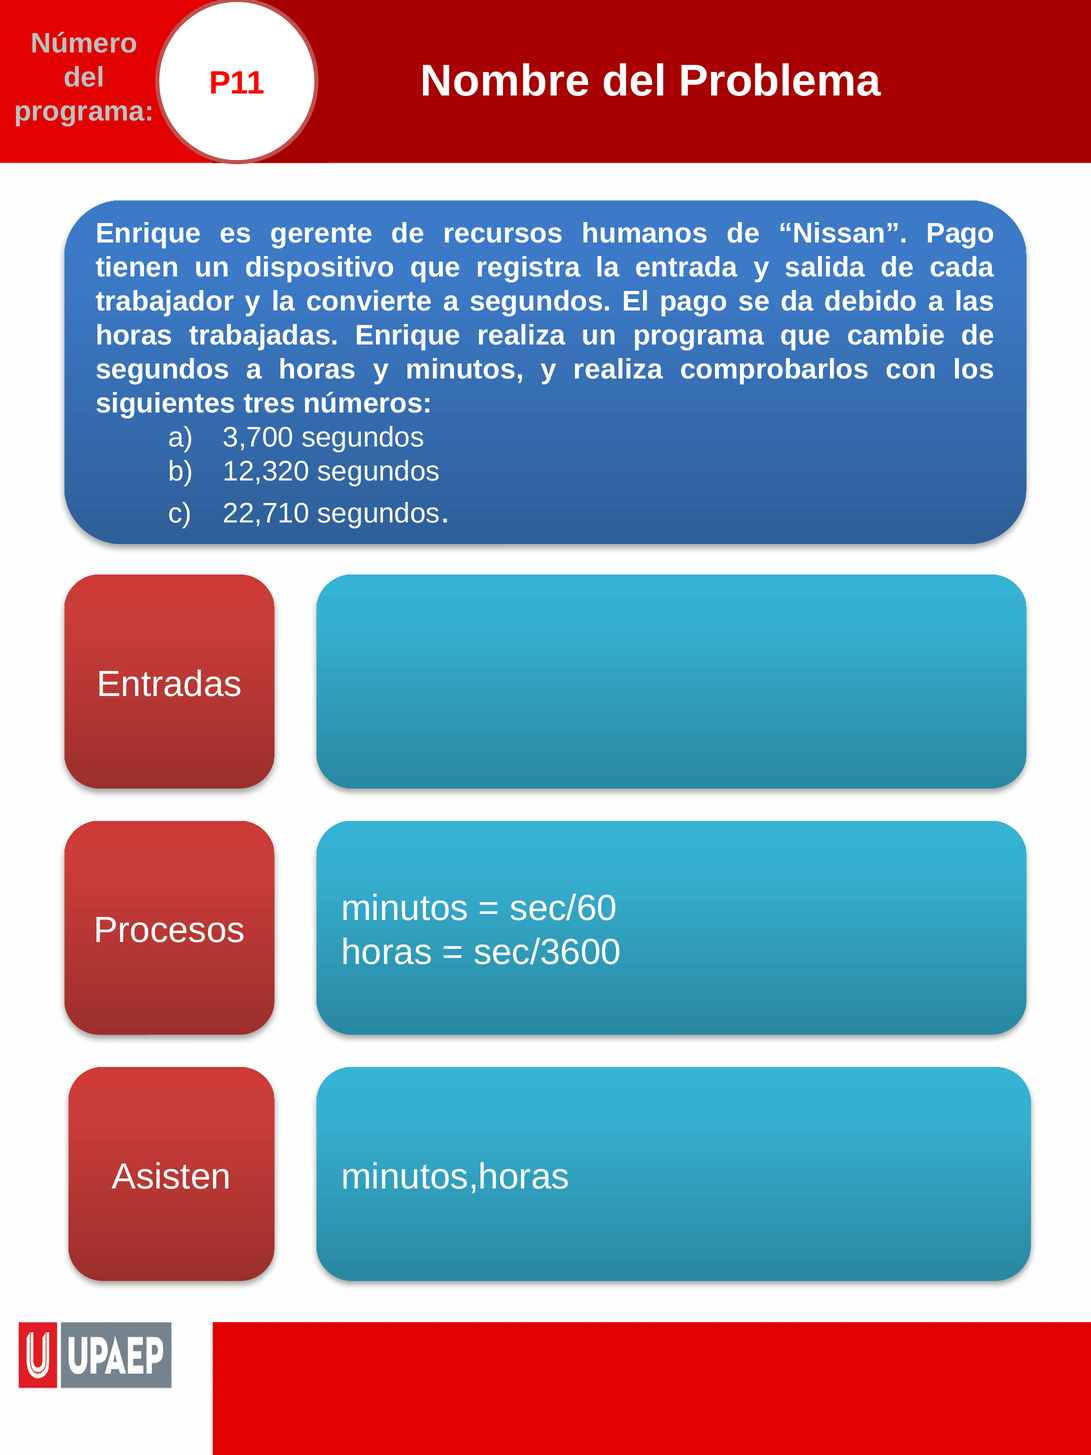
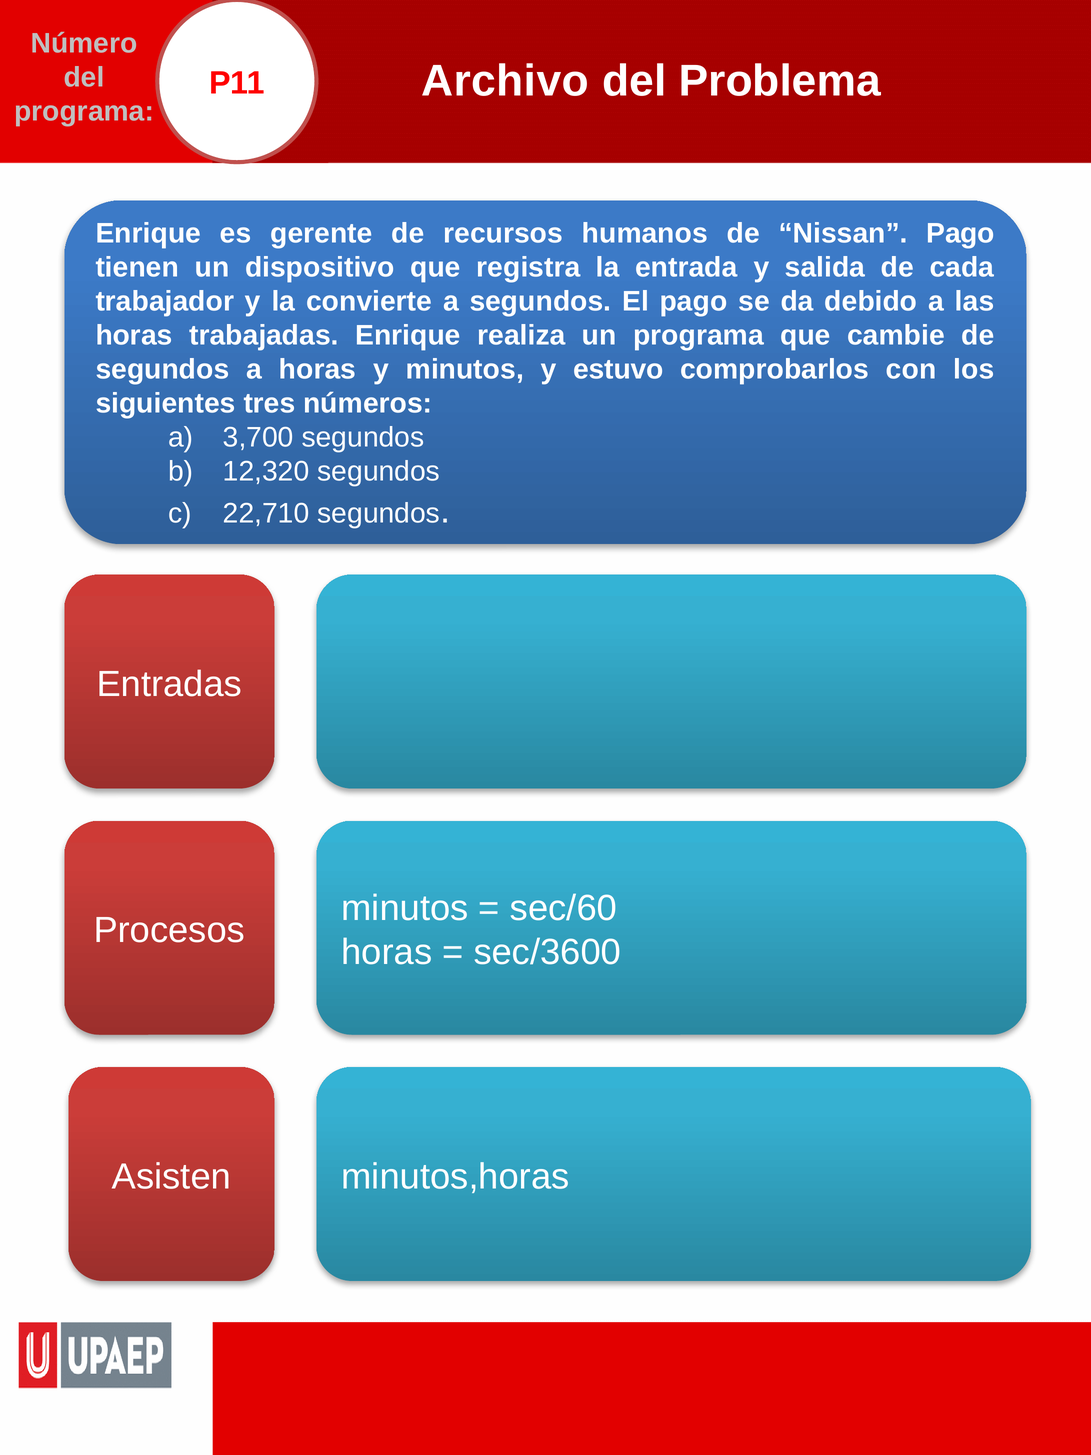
Nombre: Nombre -> Archivo
y realiza: realiza -> estuvo
